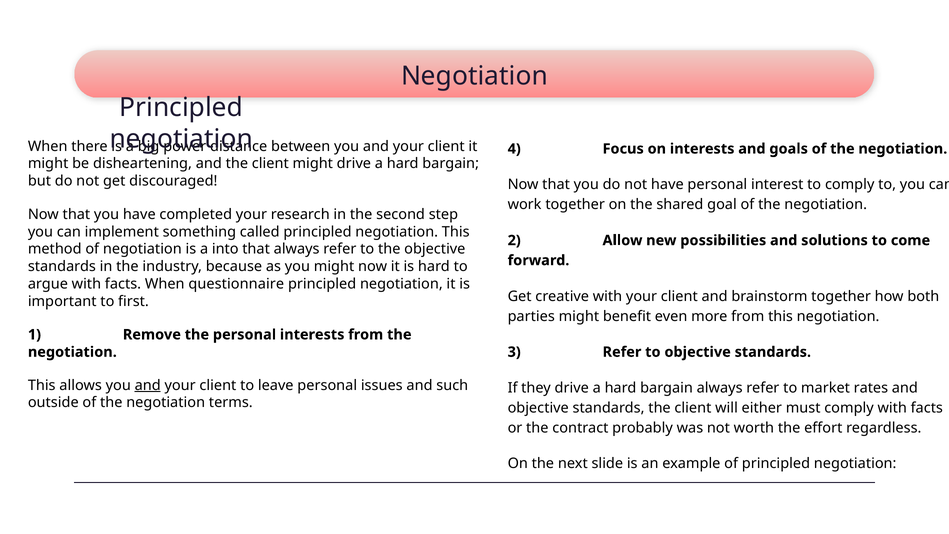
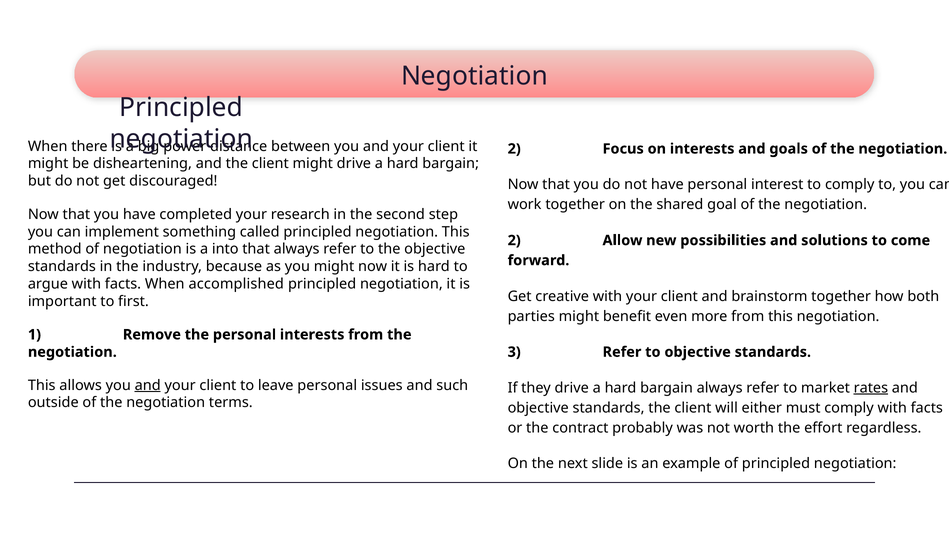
4 at (514, 149): 4 -> 2
questionnaire: questionnaire -> accomplished
rates underline: none -> present
